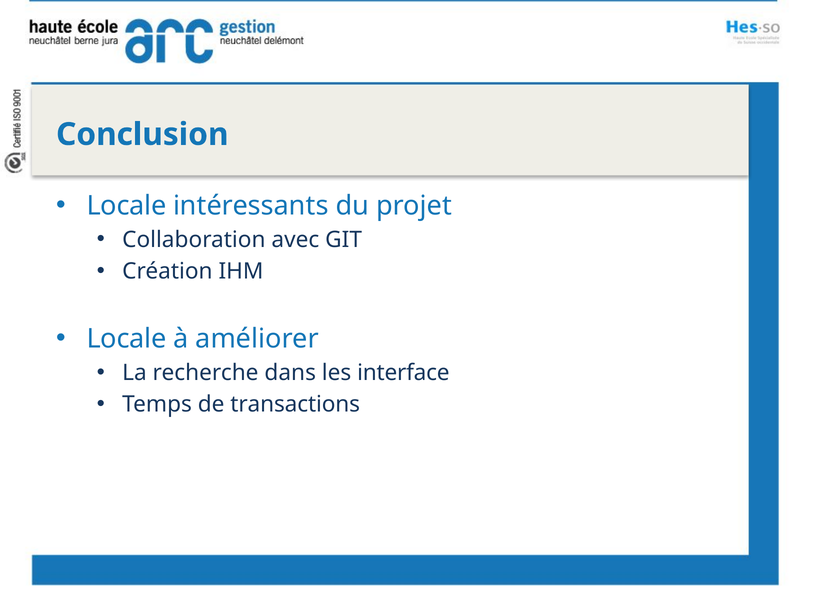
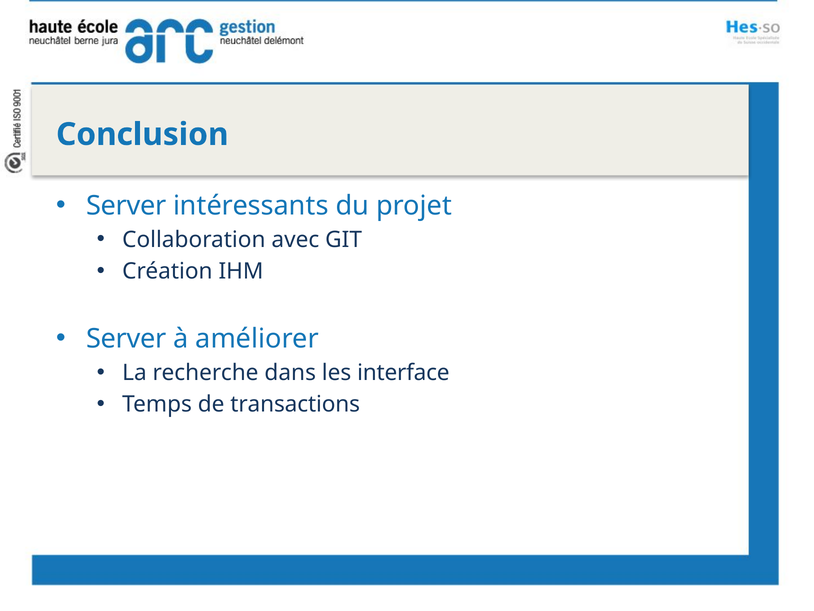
Locale at (126, 206): Locale -> Server
Locale at (126, 338): Locale -> Server
